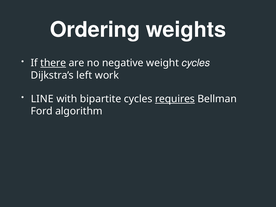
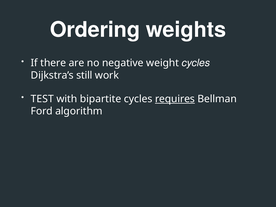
there underline: present -> none
left: left -> still
LINE: LINE -> TEST
